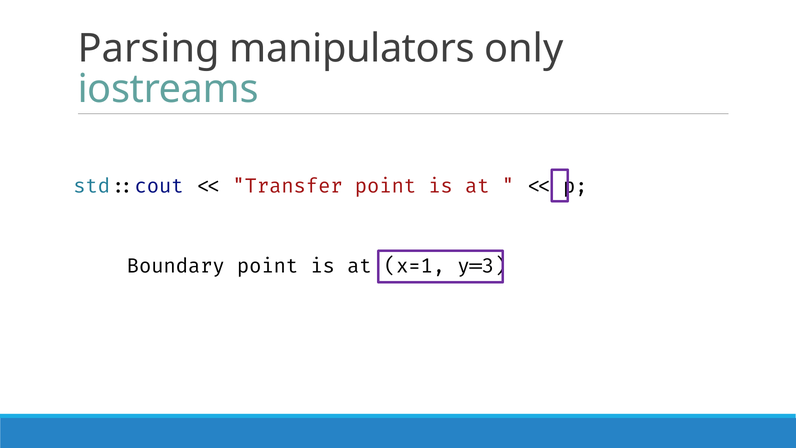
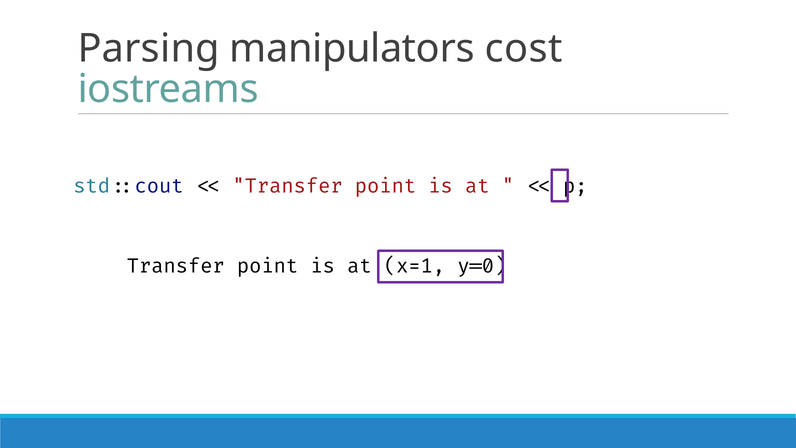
only: only -> cost
Boundary at (176, 266): Boundary -> Transfer
y=3: y=3 -> y=0
